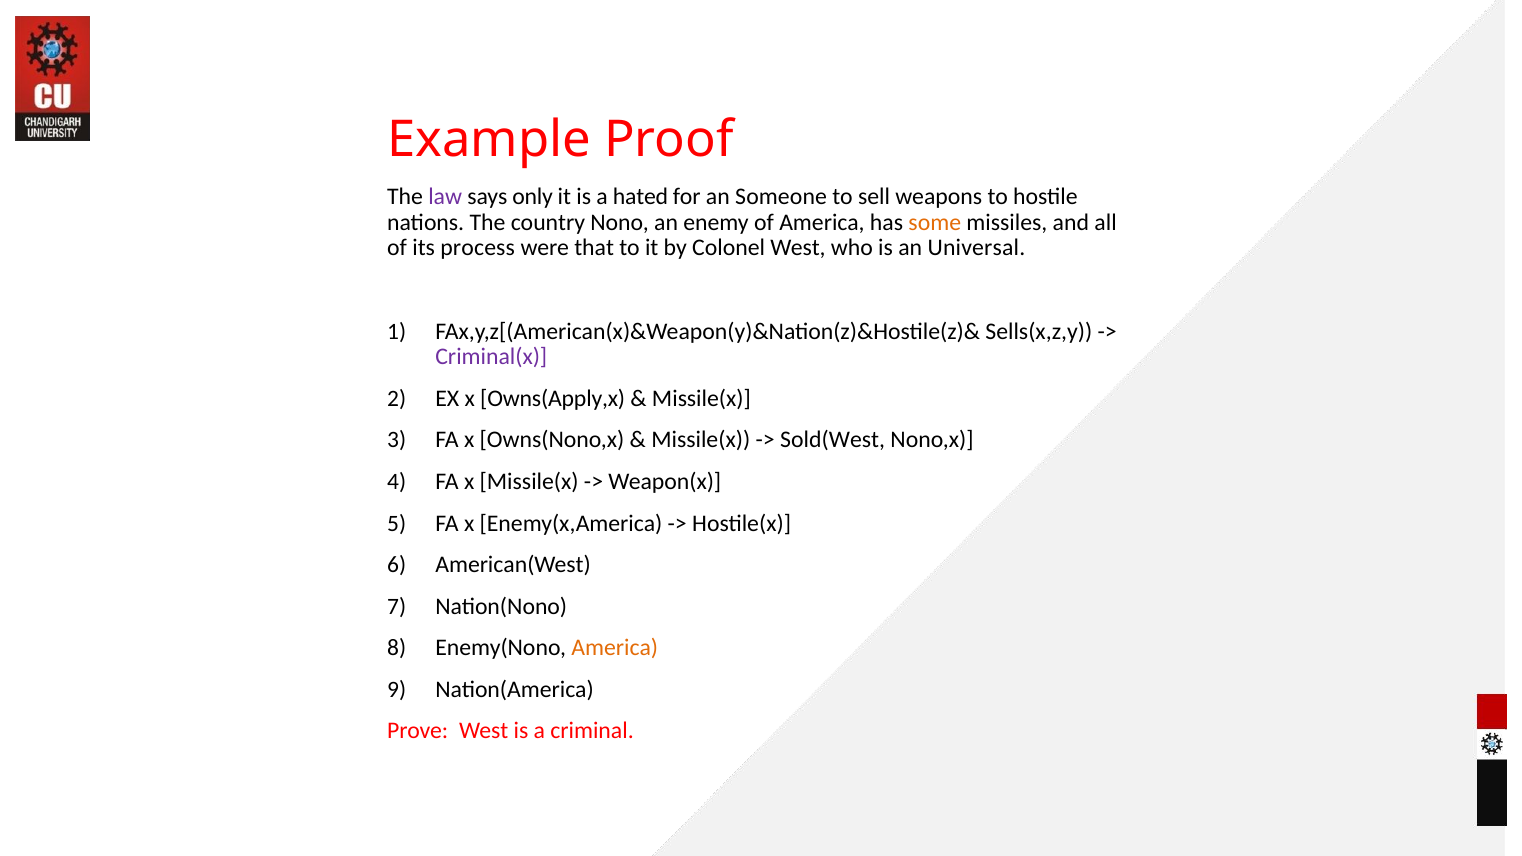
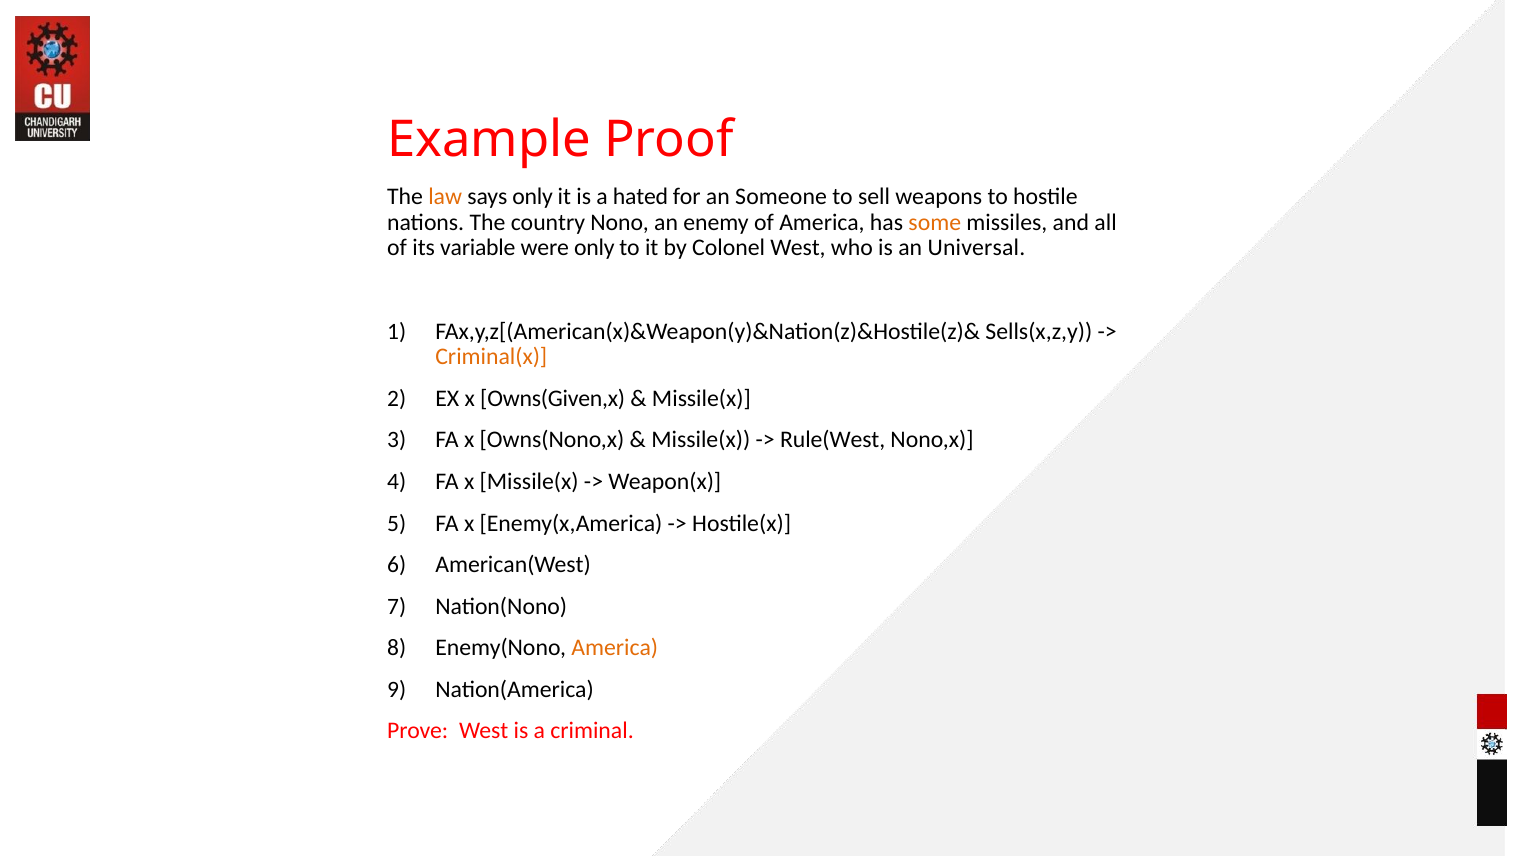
law colour: purple -> orange
process: process -> variable
were that: that -> only
Criminal(x colour: purple -> orange
Owns(Apply,x: Owns(Apply,x -> Owns(Given,x
Sold(West: Sold(West -> Rule(West
